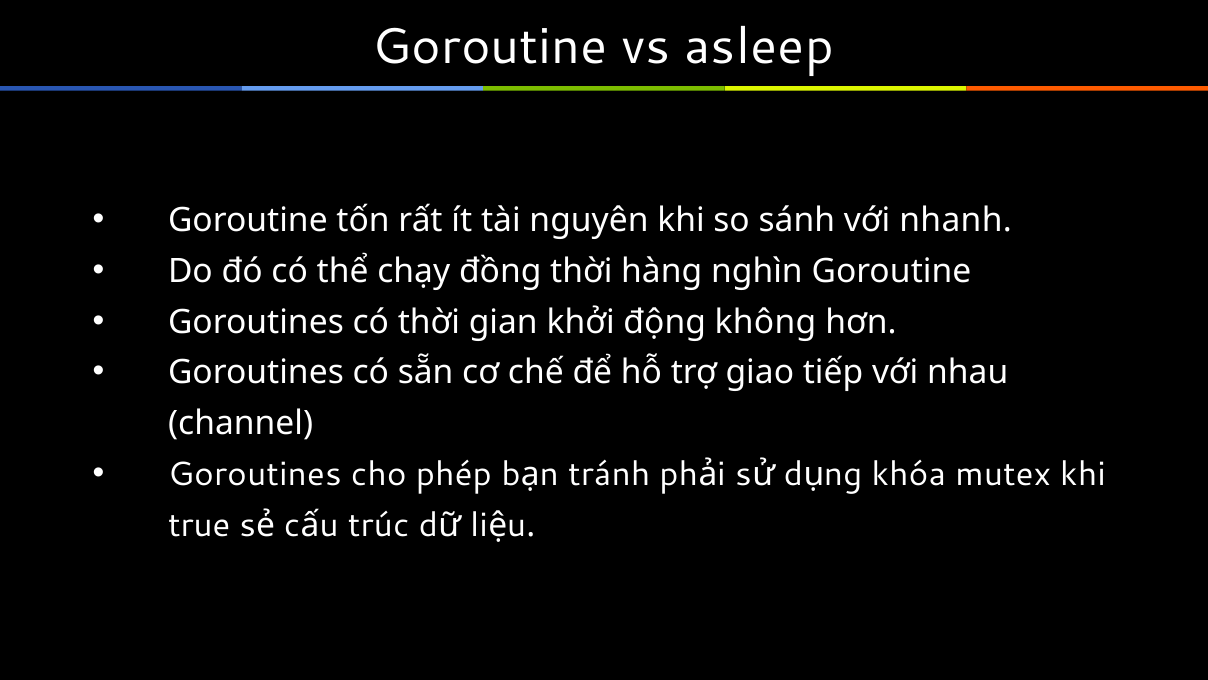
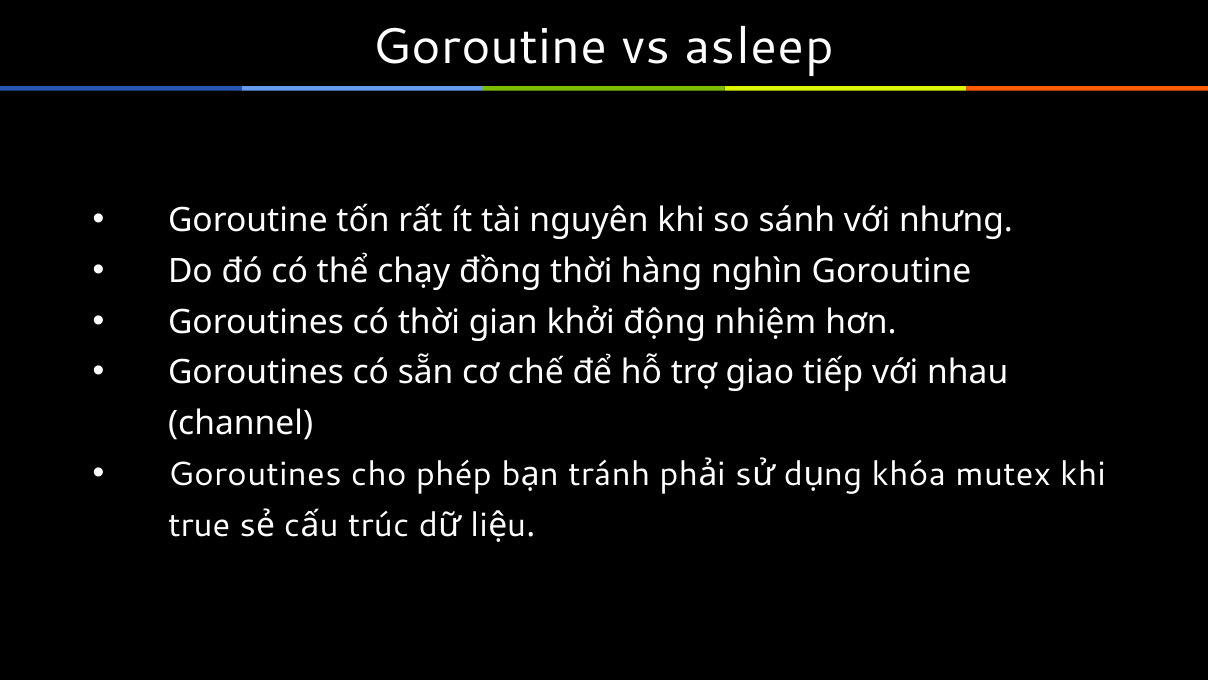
nhanh: nhanh -> nhưng
không: không -> nhiệm
